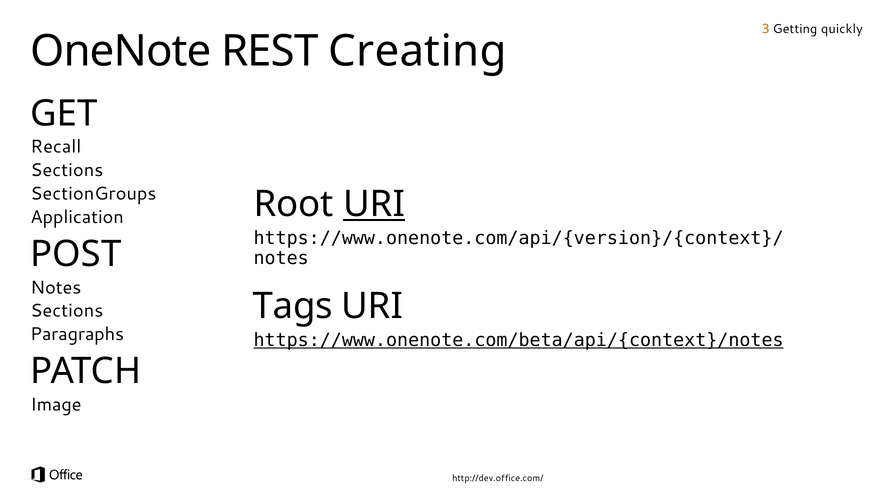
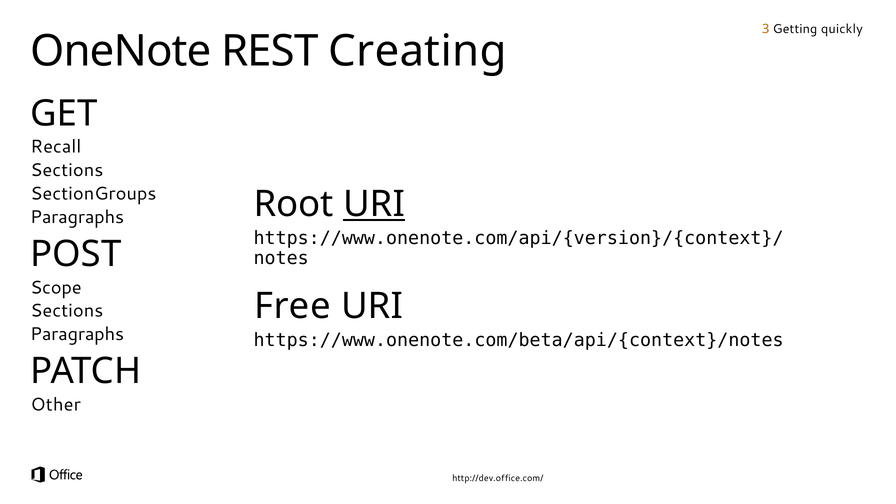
Application at (77, 217): Application -> Paragraphs
Notes at (56, 287): Notes -> Scope
Tags: Tags -> Free
https://www.onenote.com/beta/api/{context}/notes underline: present -> none
Image: Image -> Other
